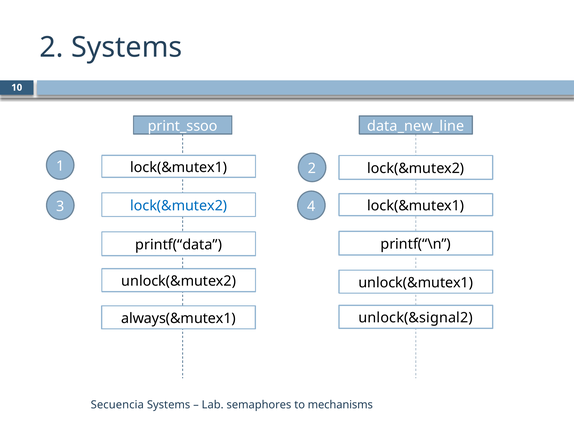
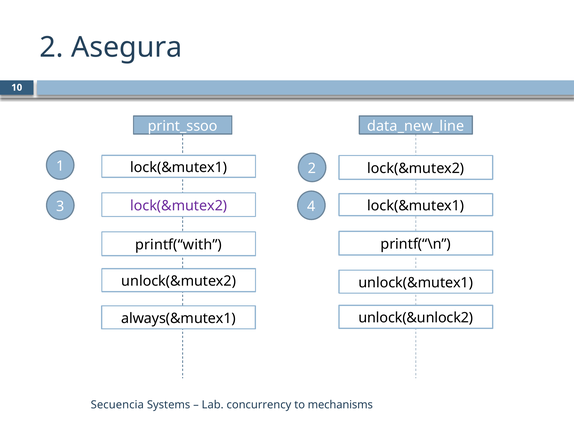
2 Systems: Systems -> Asegura
lock(&mutex2 at (179, 205) colour: blue -> purple
printf(“data: printf(“data -> printf(“with
unlock(&signal2: unlock(&signal2 -> unlock(&unlock2
semaphores: semaphores -> concurrency
